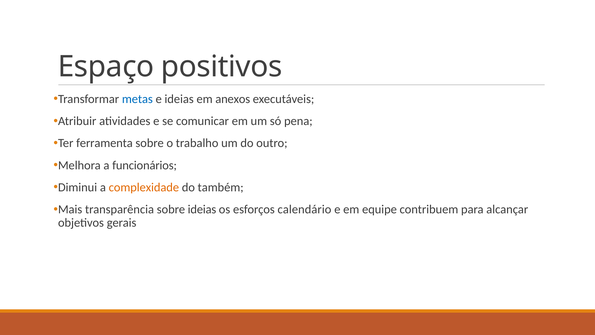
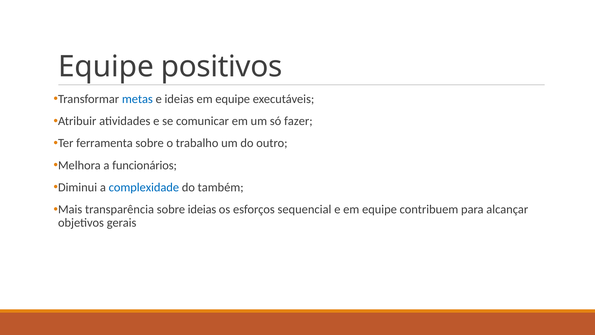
Espaço at (106, 67): Espaço -> Equipe
ideias em anexos: anexos -> equipe
pena: pena -> fazer
complexidade colour: orange -> blue
calendário: calendário -> sequencial
